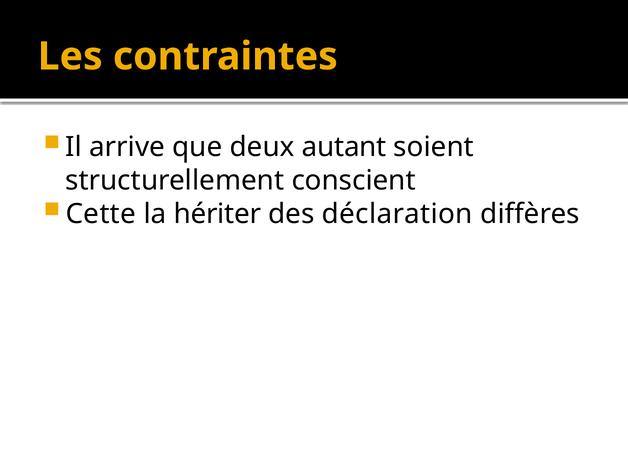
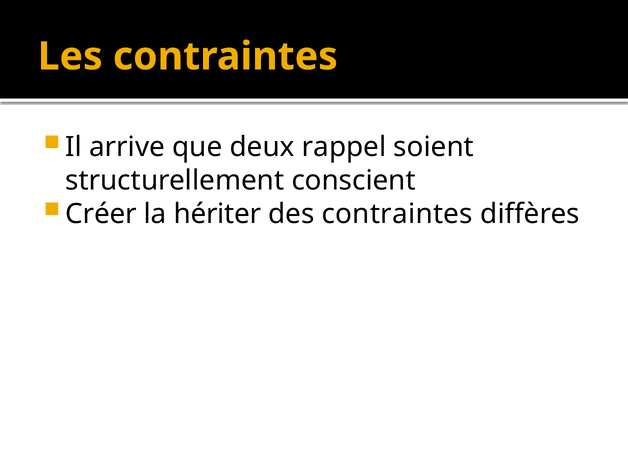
autant: autant -> rappel
Cette: Cette -> Créer
des déclaration: déclaration -> contraintes
